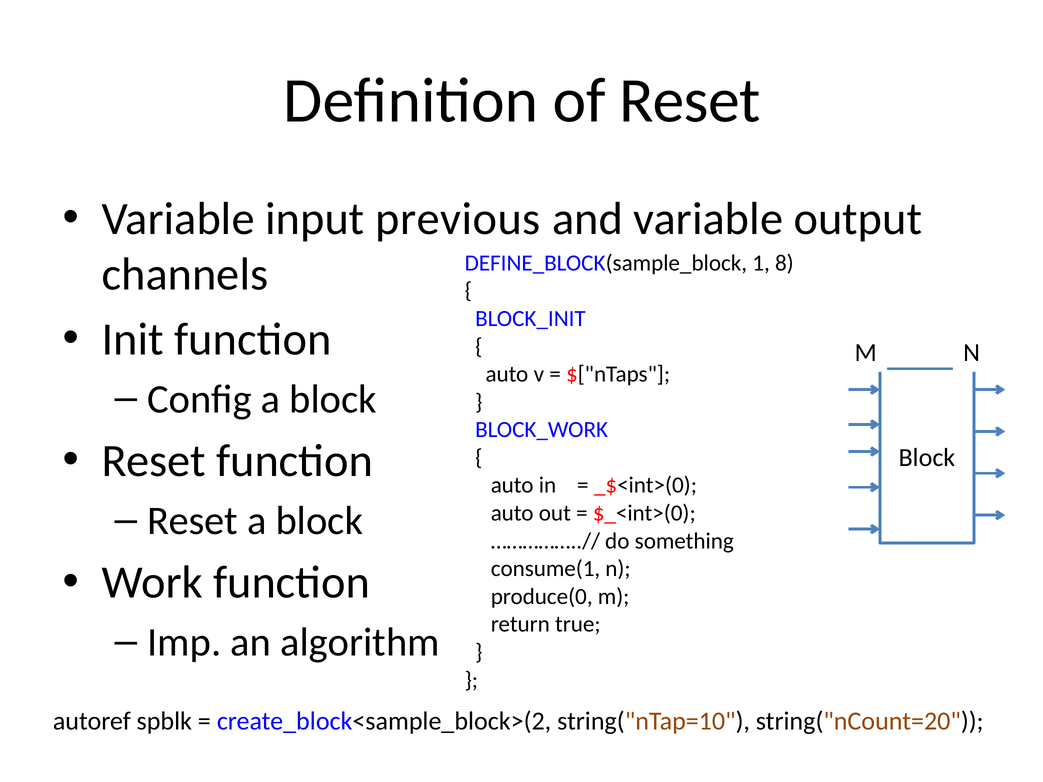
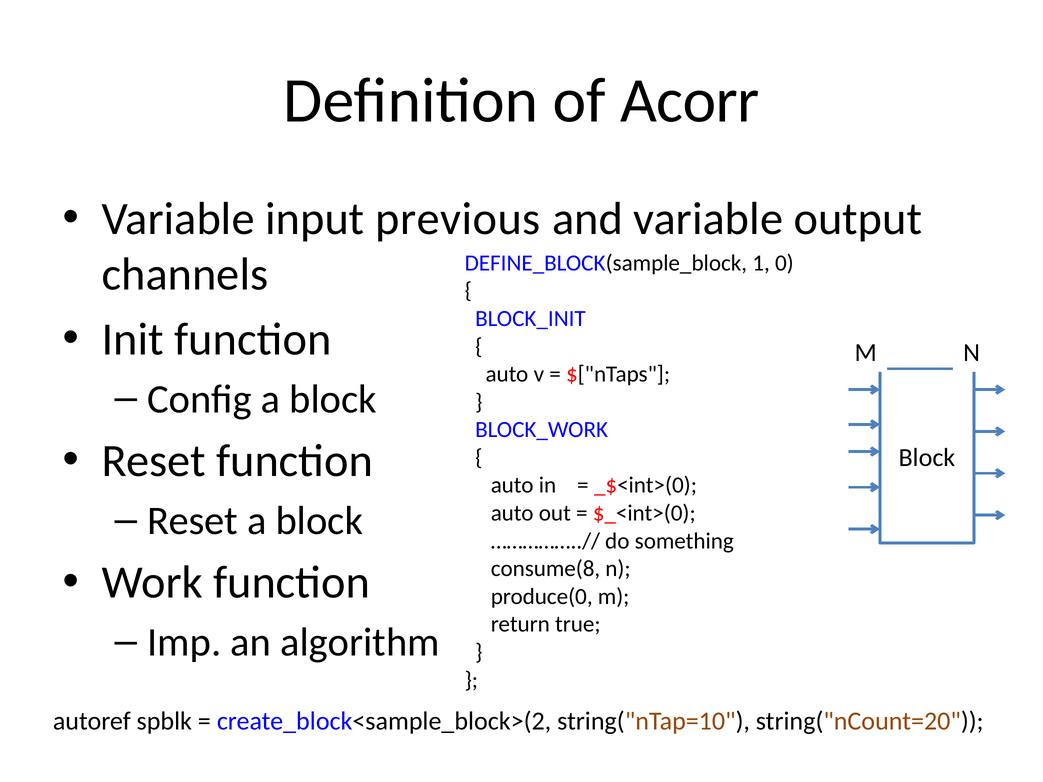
of Reset: Reset -> Acorr
8: 8 -> 0
consume(1: consume(1 -> consume(8
